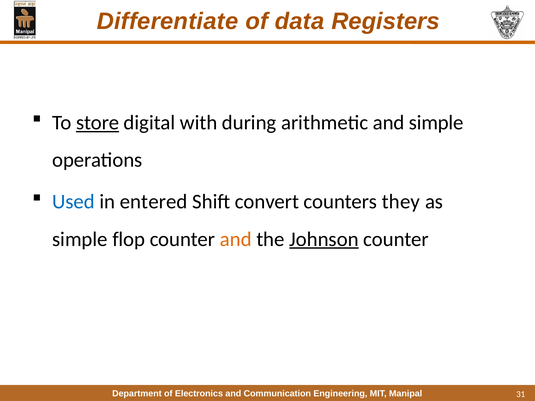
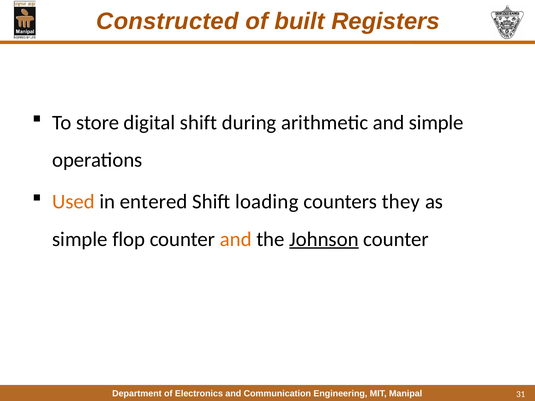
Differentiate: Differentiate -> Constructed
data: data -> built
store underline: present -> none
digital with: with -> shift
Used colour: blue -> orange
convert: convert -> loading
